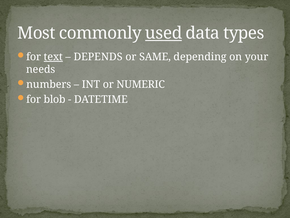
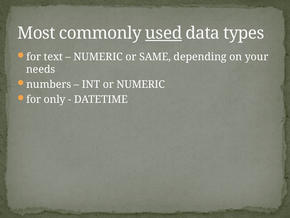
text underline: present -> none
DEPENDS at (98, 57): DEPENDS -> NUMERIC
blob: blob -> only
